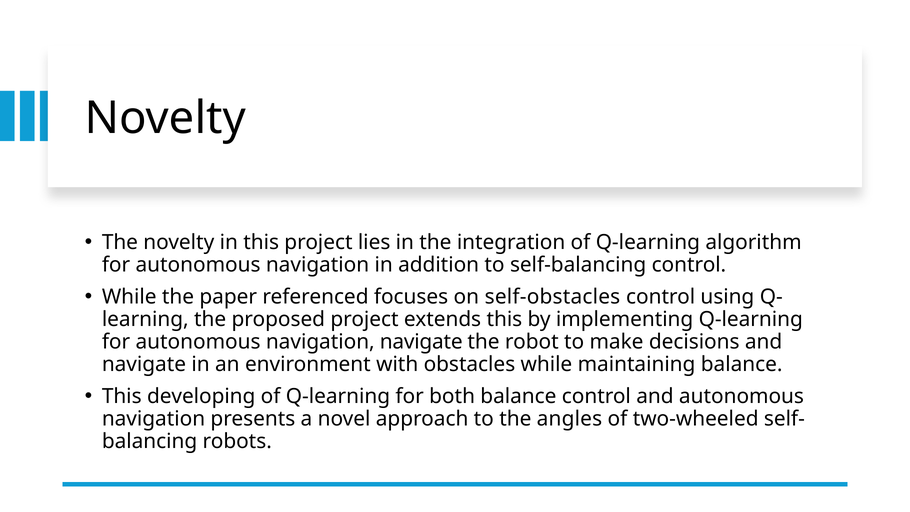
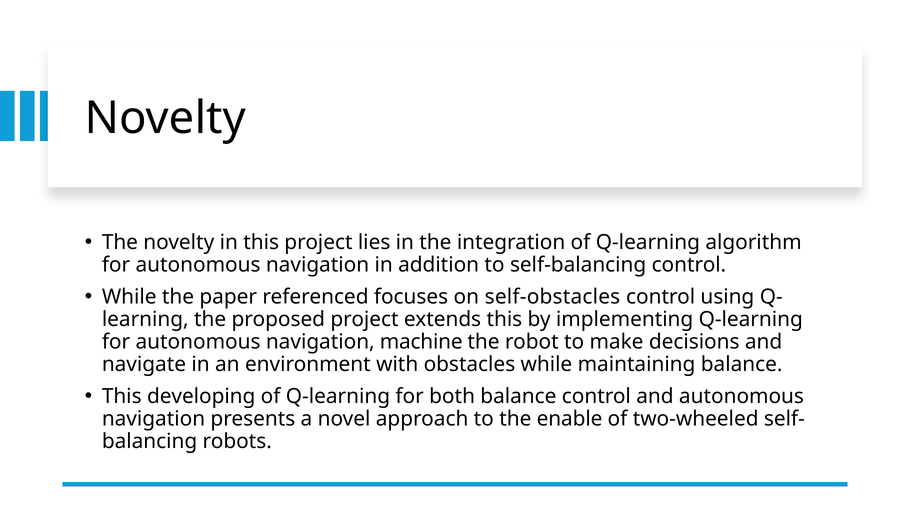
navigation navigate: navigate -> machine
angles: angles -> enable
